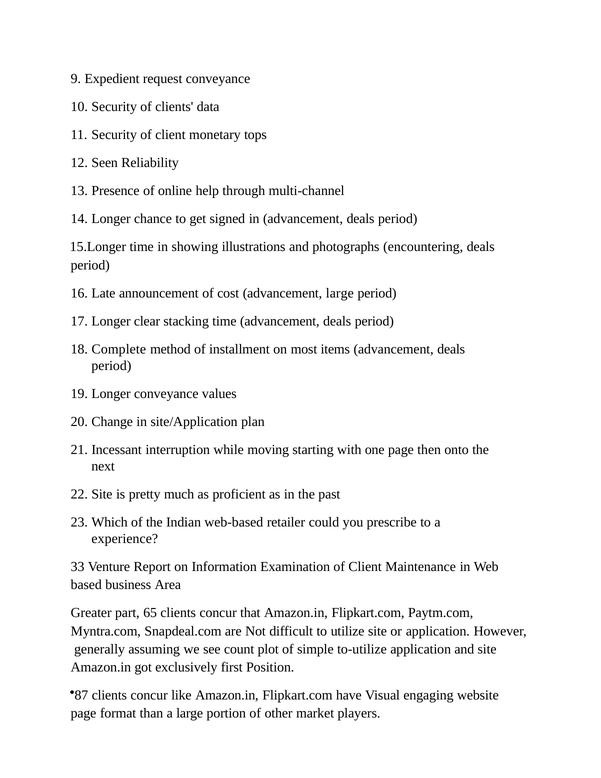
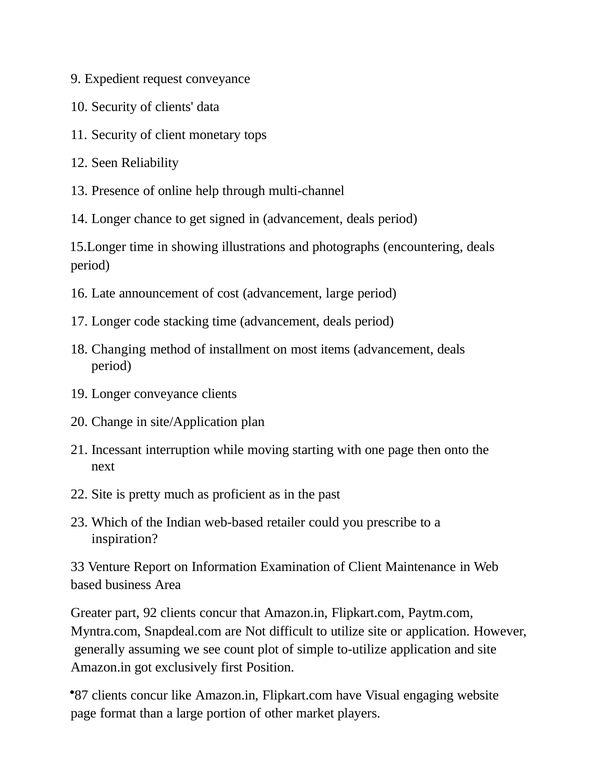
clear: clear -> code
Complete: Complete -> Changing
conveyance values: values -> clients
experience: experience -> inspiration
65: 65 -> 92
